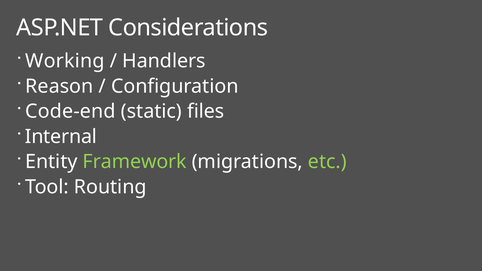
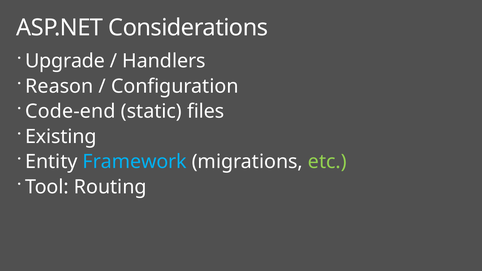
Working: Working -> Upgrade
Internal: Internal -> Existing
Framework colour: light green -> light blue
